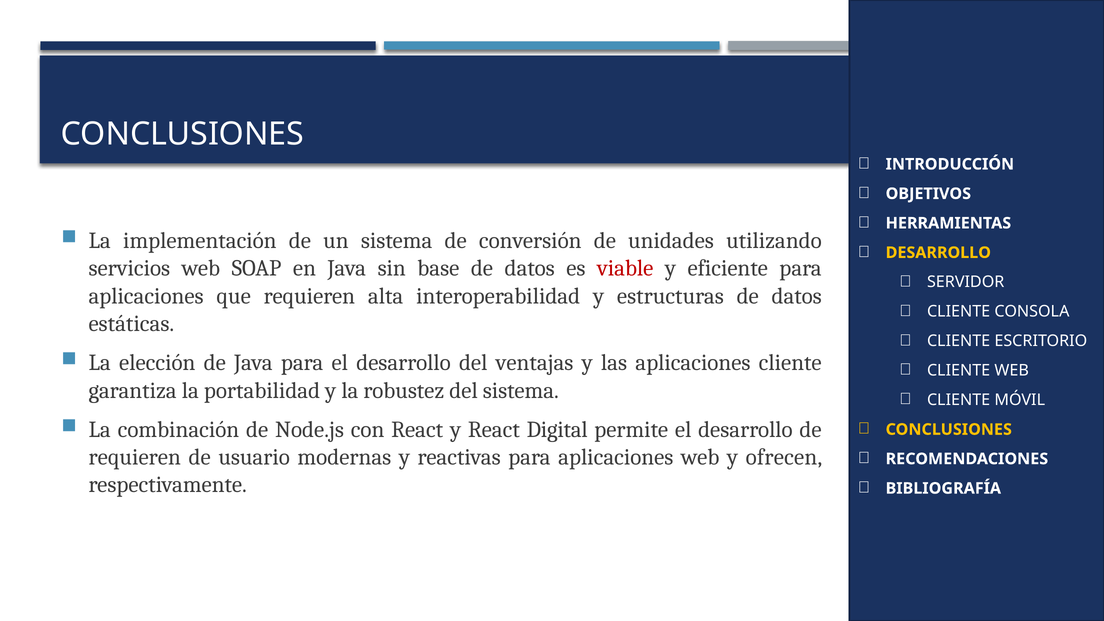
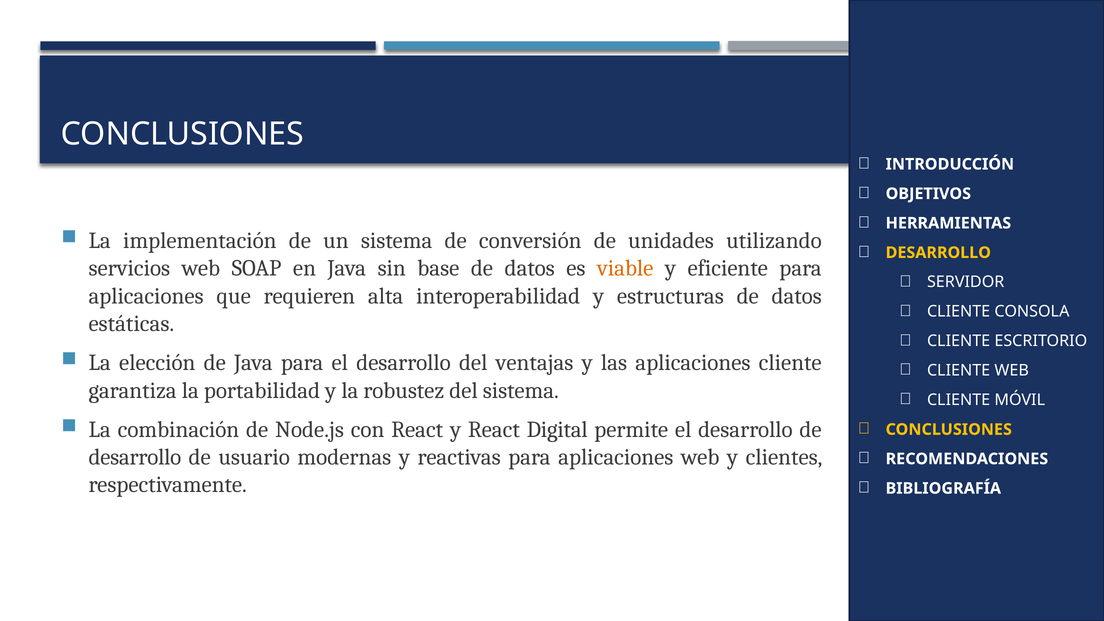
viable colour: red -> orange
requieren at (135, 457): requieren -> desarrollo
ofrecen: ofrecen -> clientes
